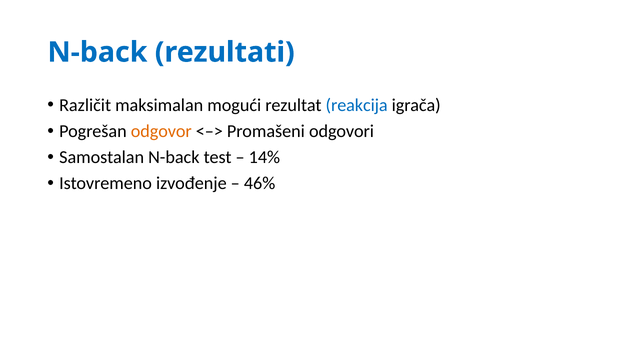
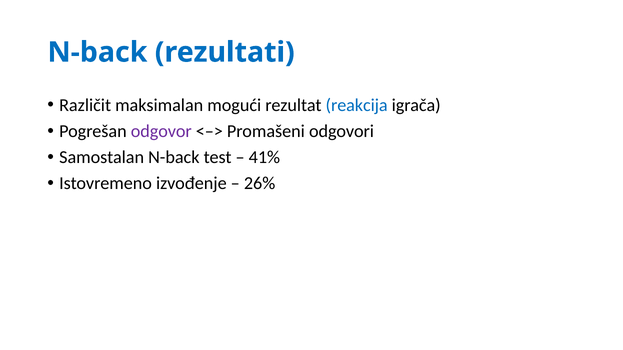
odgovor colour: orange -> purple
14%: 14% -> 41%
46%: 46% -> 26%
